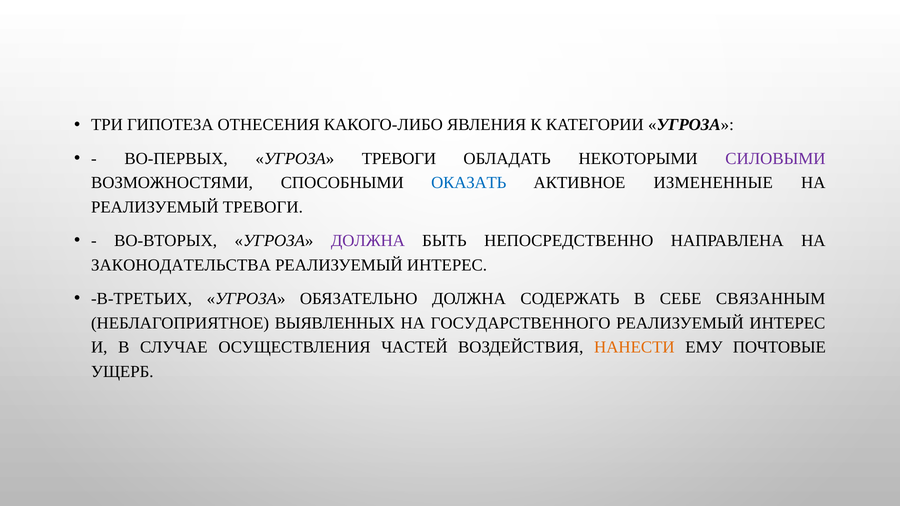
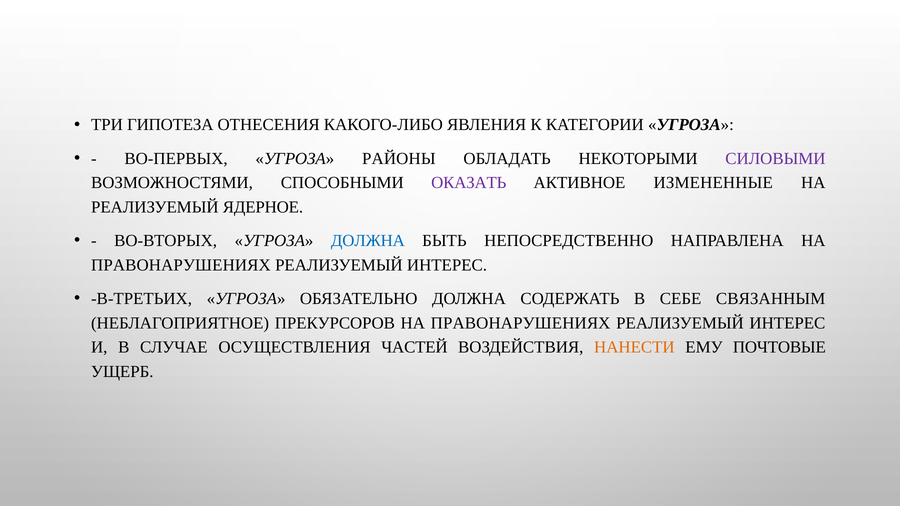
УГРОЗА ТРЕВОГИ: ТРЕВОГИ -> РАЙОНЫ
ОКАЗАТЬ colour: blue -> purple
РЕАЛИЗУЕМЫЙ ТРЕВОГИ: ТРЕВОГИ -> ЯДЕРНОЕ
ДОЛЖНА at (368, 241) colour: purple -> blue
ЗАКОНОДАТЕЛЬСТВА at (181, 265): ЗАКОНОДАТЕЛЬСТВА -> ПРАВОНАРУШЕНИЯХ
ВЫЯВЛЕННЫХ: ВЫЯВЛЕННЫХ -> ПРЕКУРСОРОВ
ГОСУДАРСТВЕННОГО at (521, 323): ГОСУДАРСТВЕННОГО -> ПРАВОНАРУШЕНИЯХ
